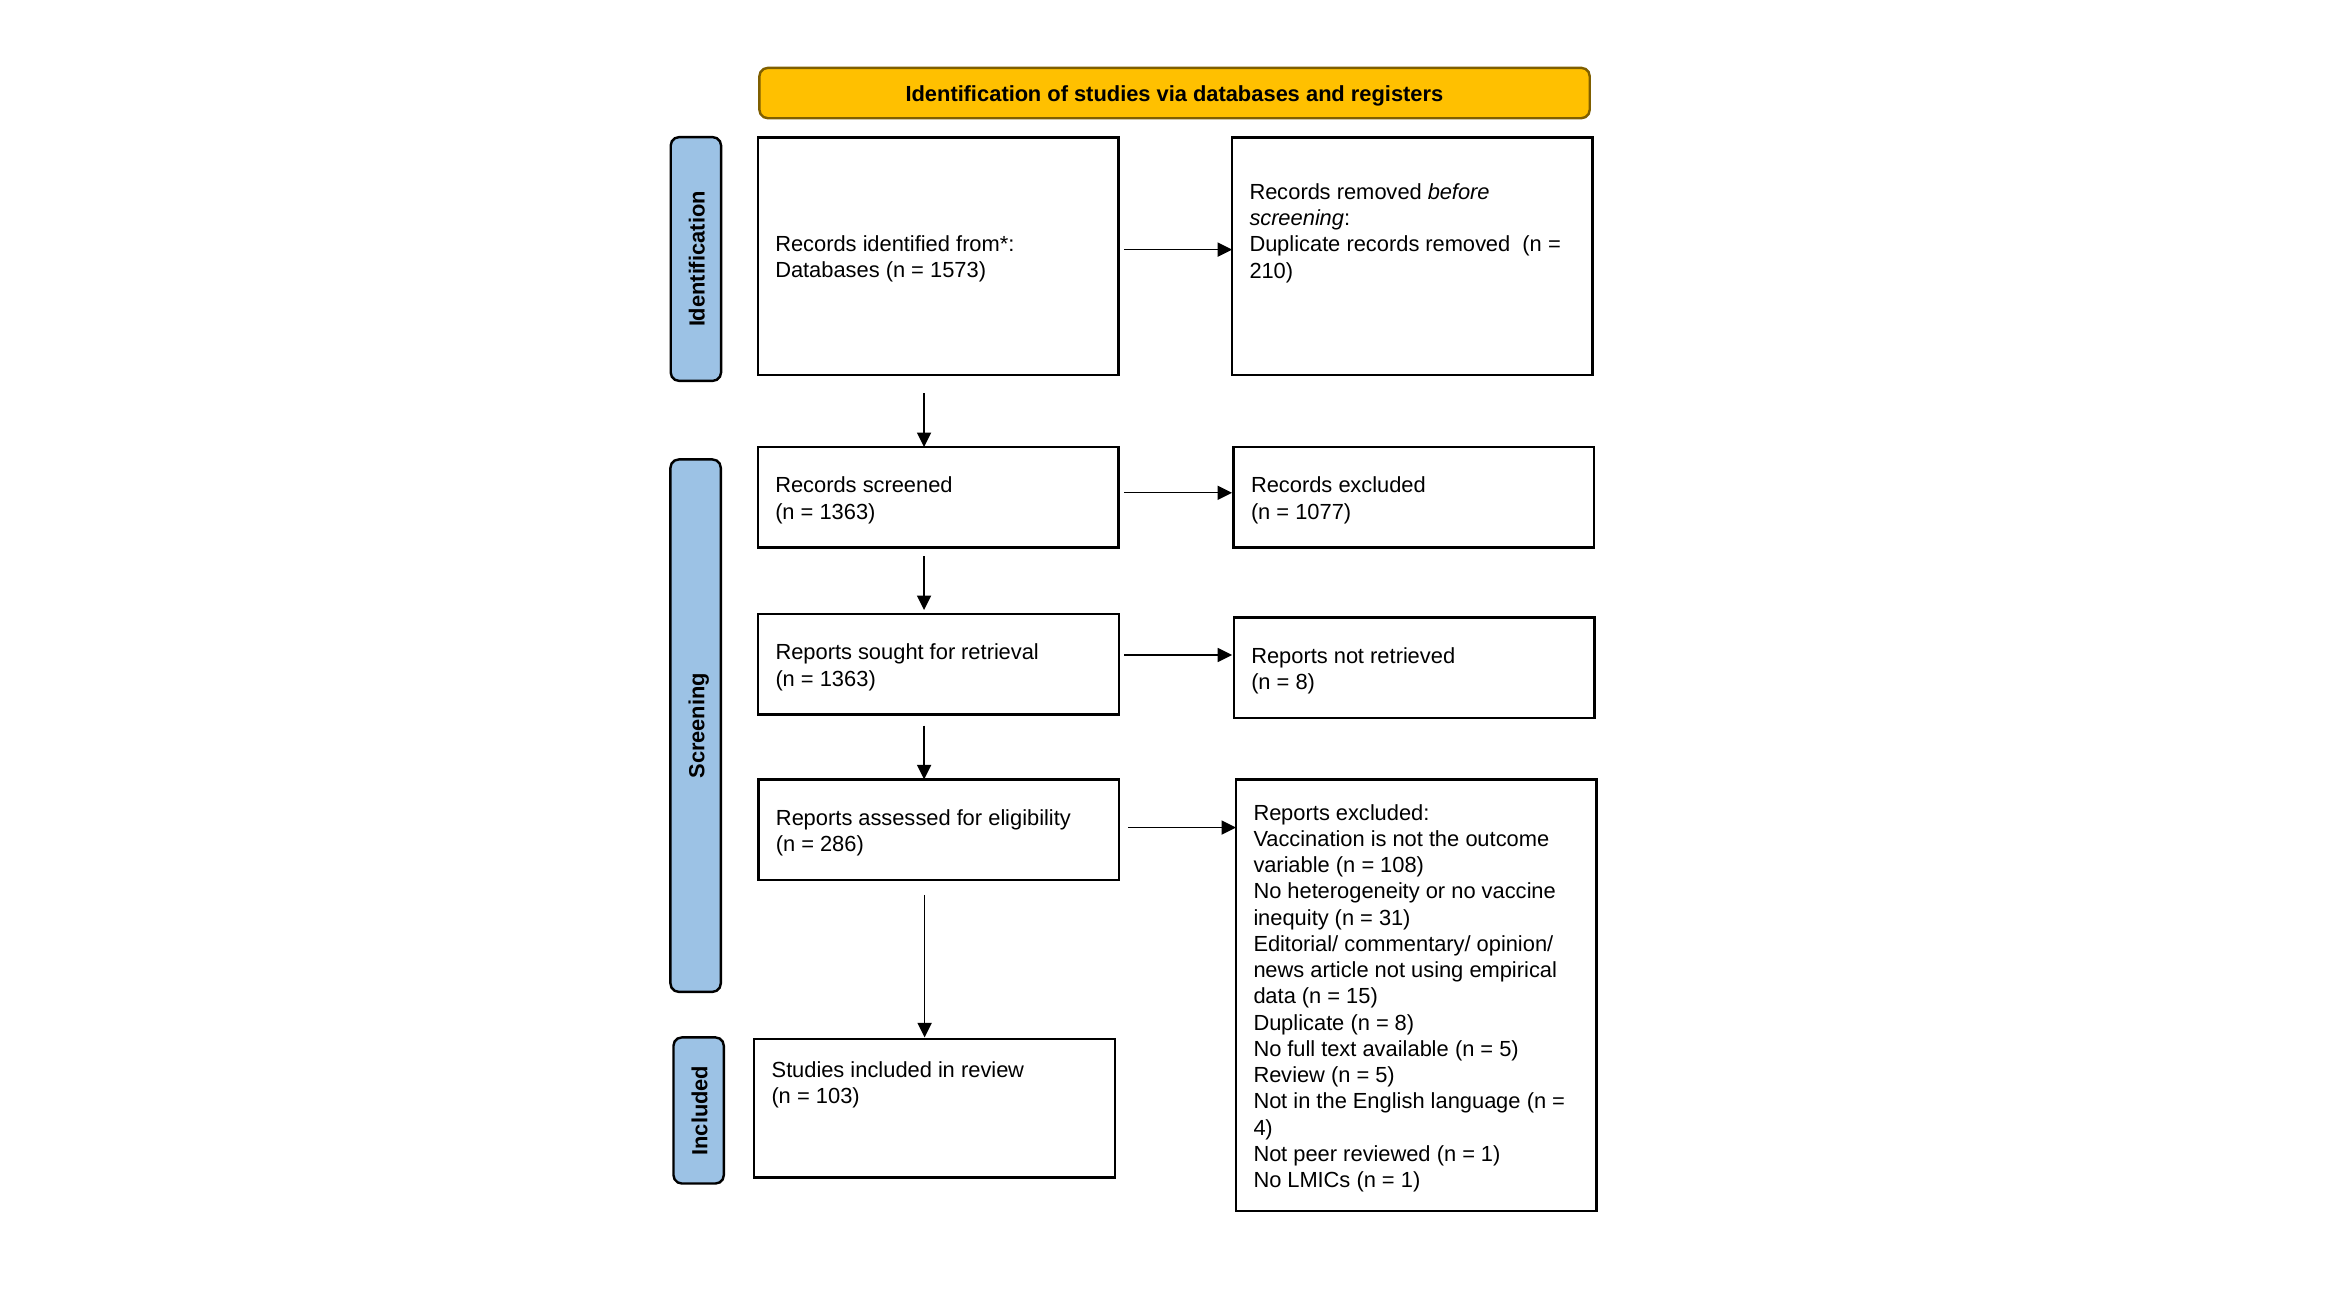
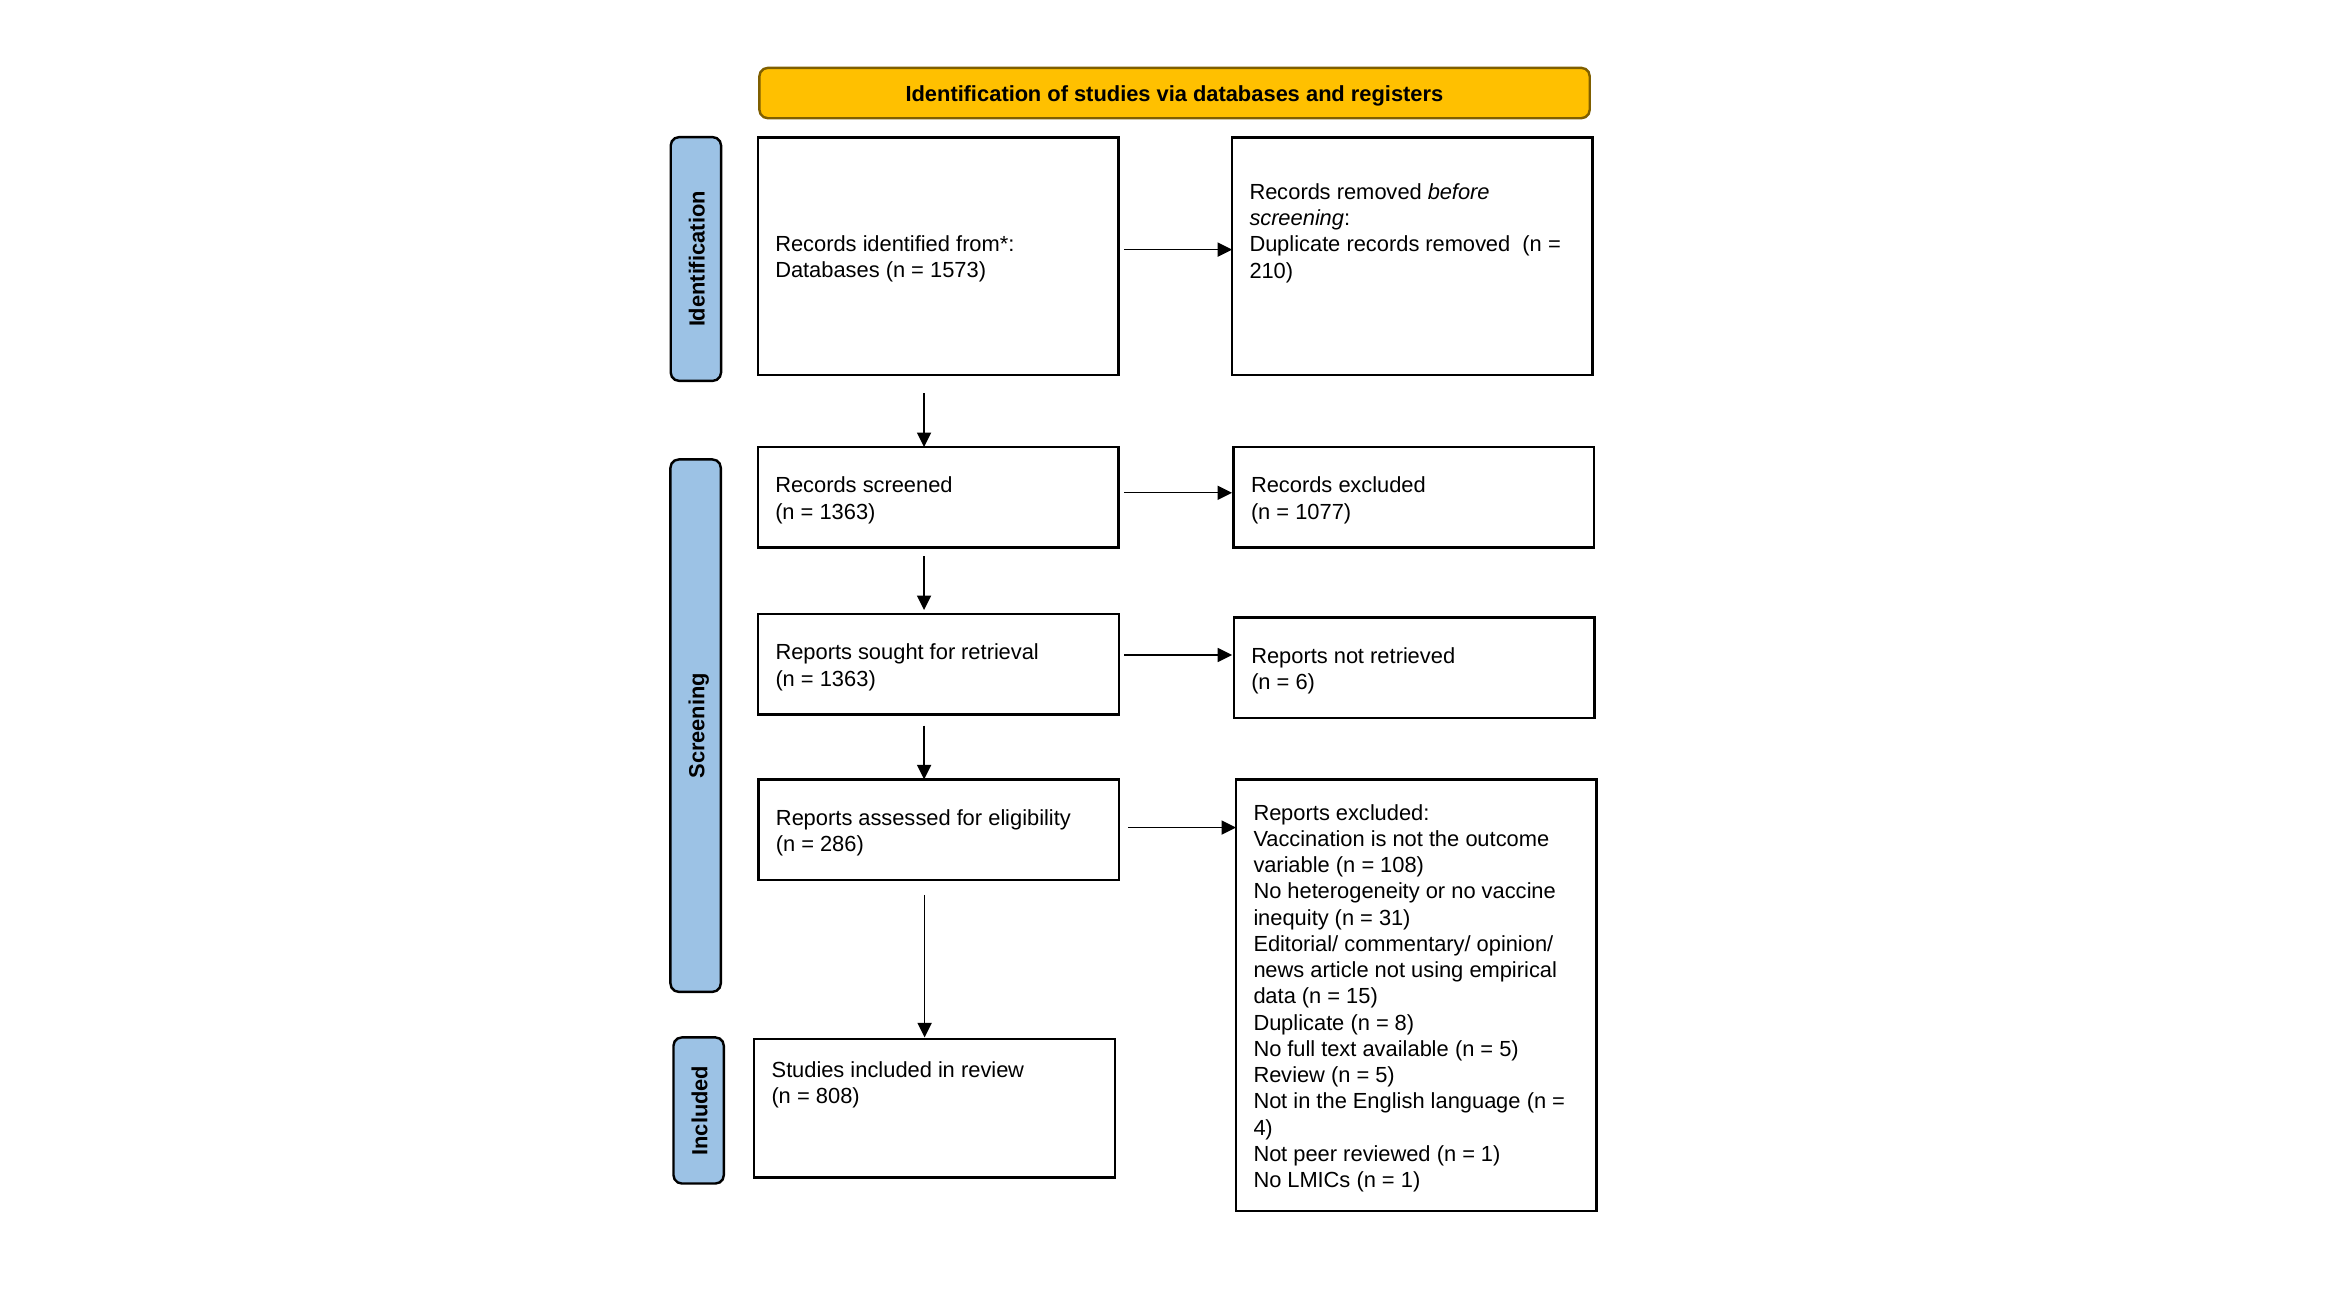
8 at (1305, 683): 8 -> 6
103: 103 -> 808
